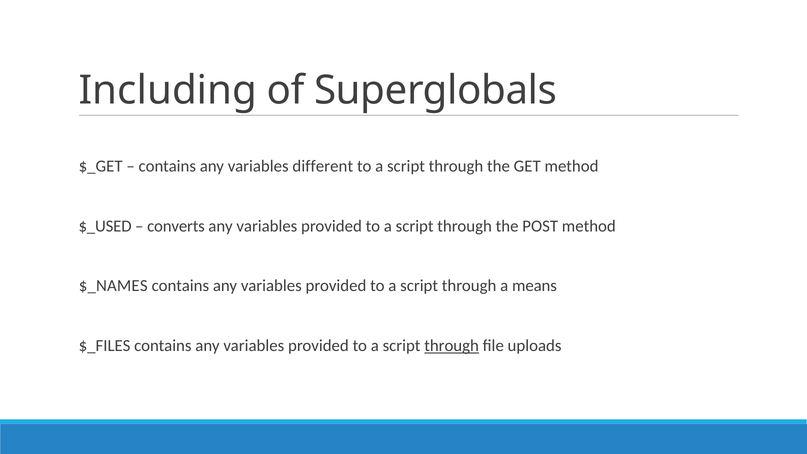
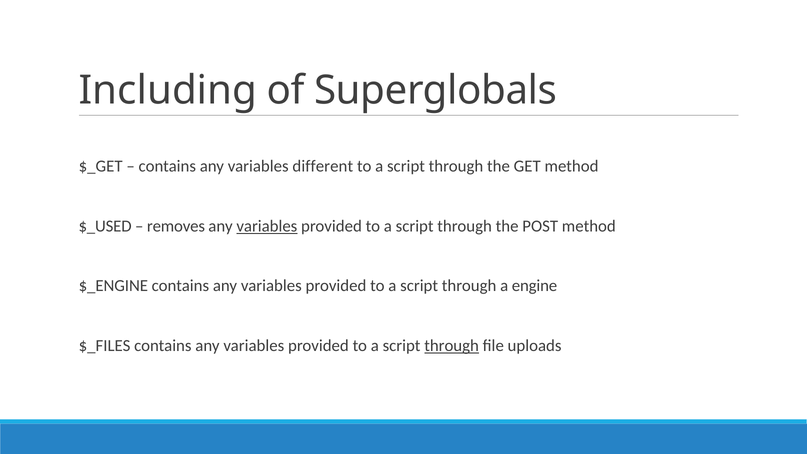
converts: converts -> removes
variables at (267, 226) underline: none -> present
$_NAMES: $_NAMES -> $_ENGINE
means: means -> engine
